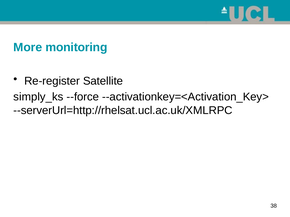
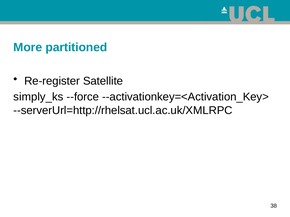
monitoring: monitoring -> partitioned
